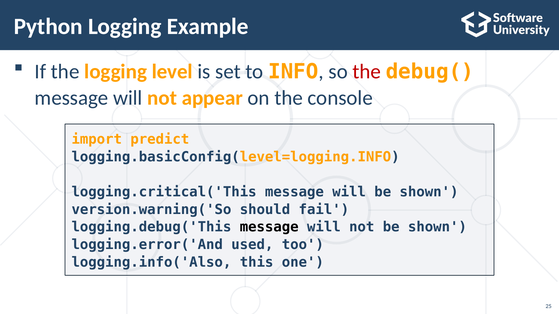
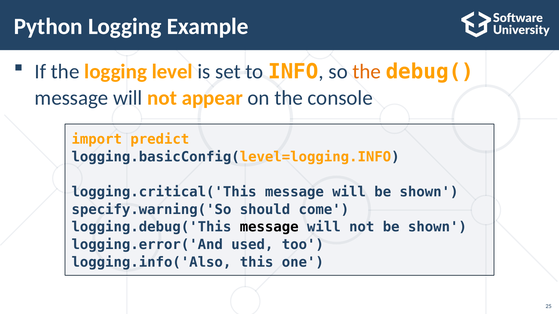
the at (367, 72) colour: red -> orange
version.warning('So: version.warning('So -> specify.warning('So
fail: fail -> come
